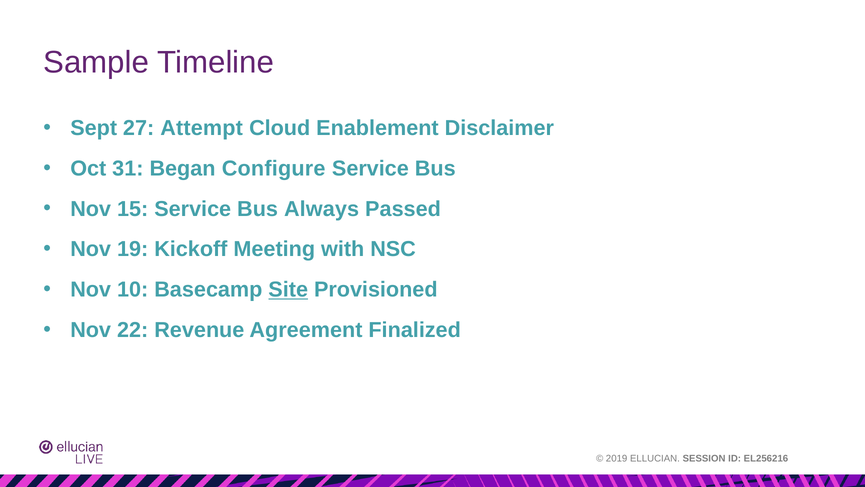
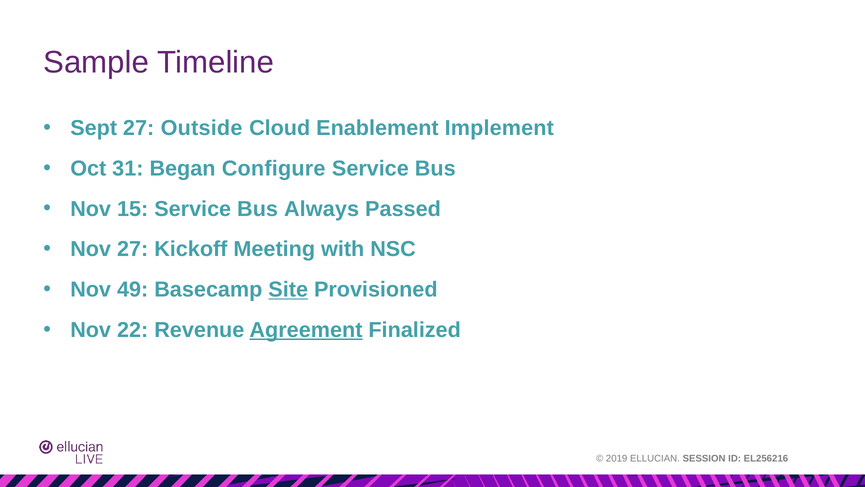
Attempt: Attempt -> Outside
Disclaimer: Disclaimer -> Implement
Nov 19: 19 -> 27
10: 10 -> 49
Agreement underline: none -> present
